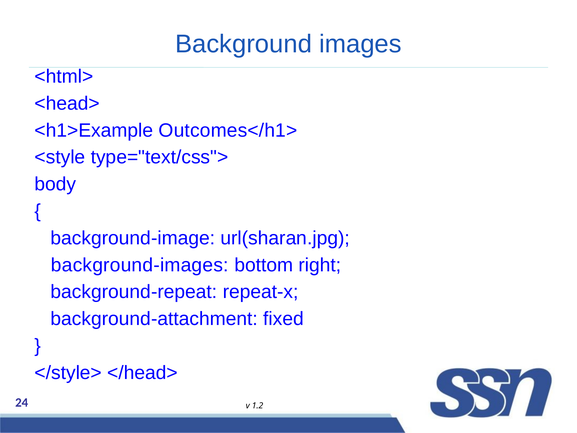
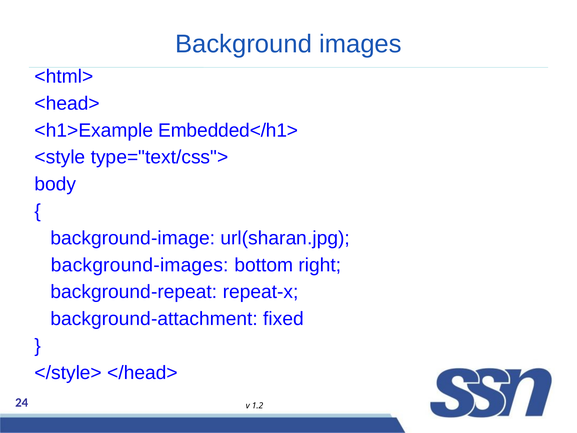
Outcomes</h1>: Outcomes</h1> -> Embedded</h1>
